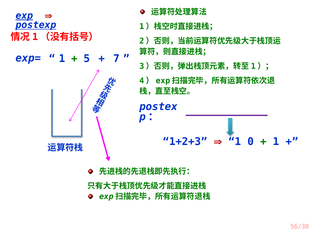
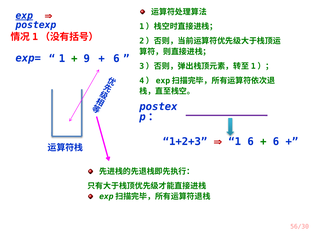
postexp underline: present -> none
5: 5 -> 9
7 at (116, 59): 7 -> 6
1 0: 0 -> 6
1 at (276, 141): 1 -> 6
